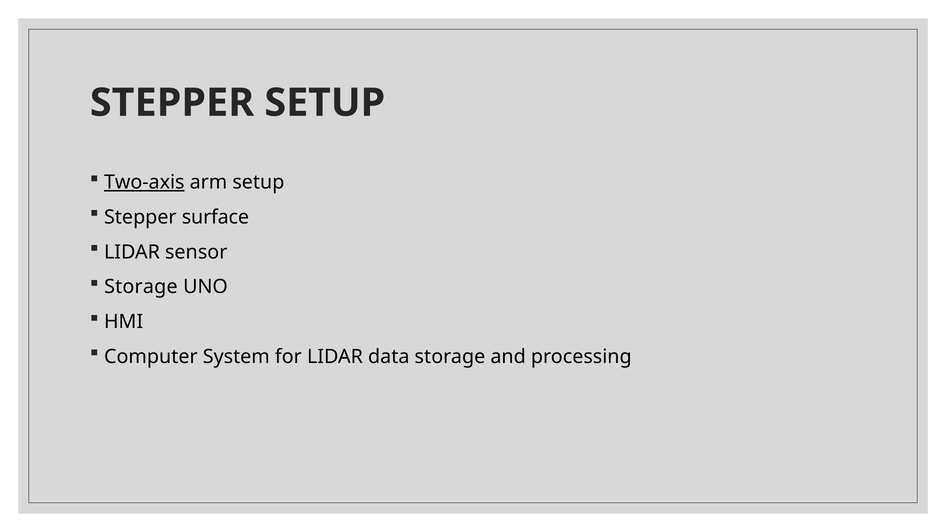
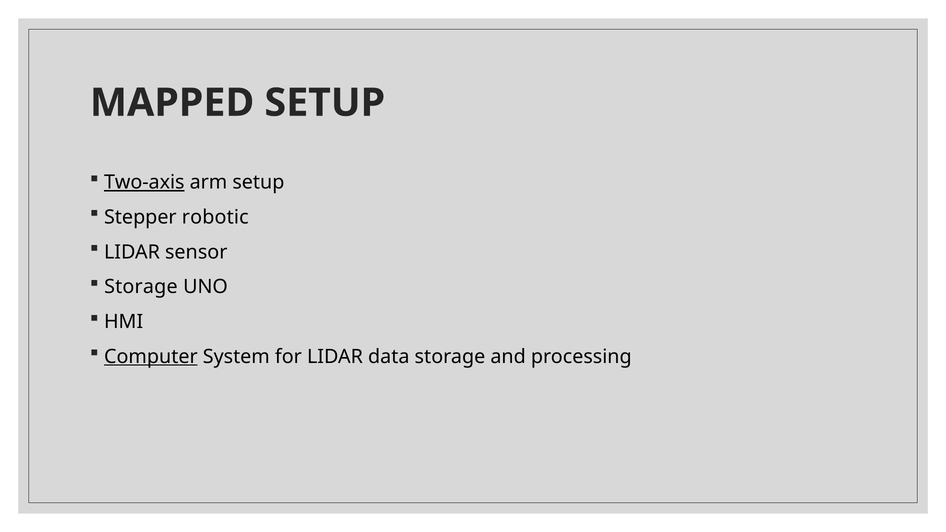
STEPPER at (172, 103): STEPPER -> MAPPED
surface: surface -> robotic
Computer underline: none -> present
